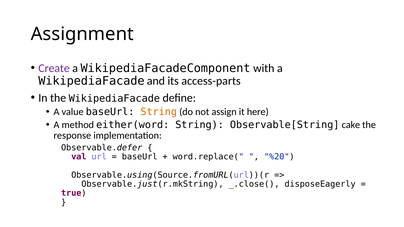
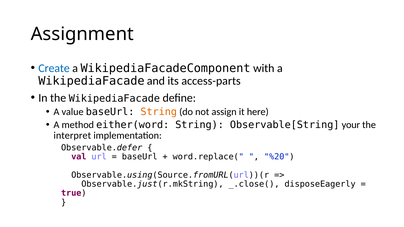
Create colour: purple -> blue
cake: cake -> your
response: response -> interpret
